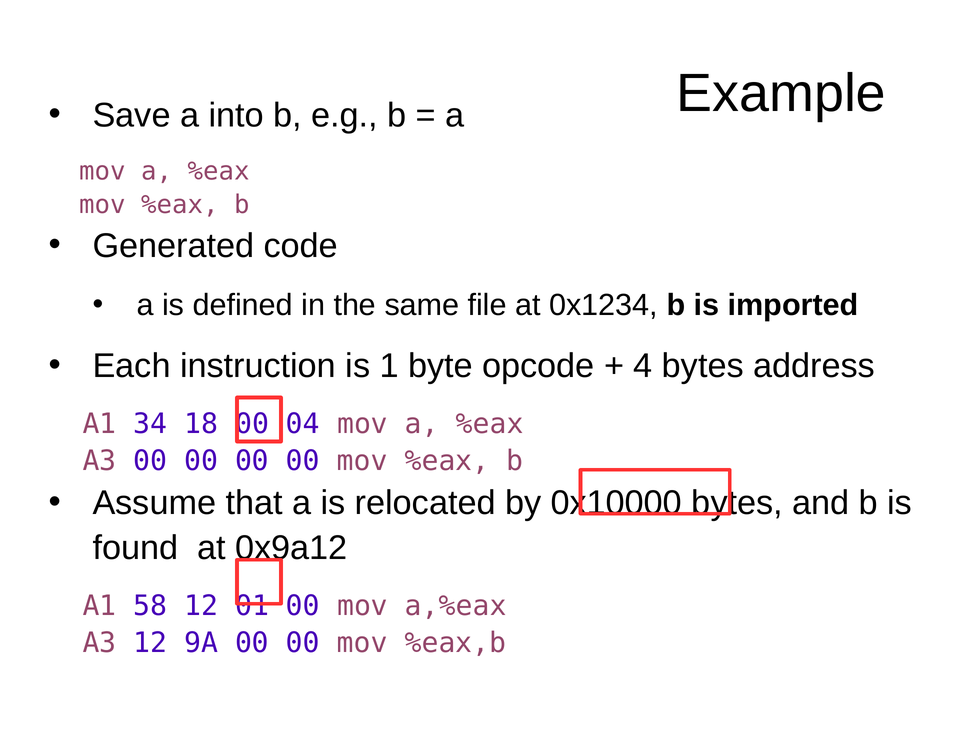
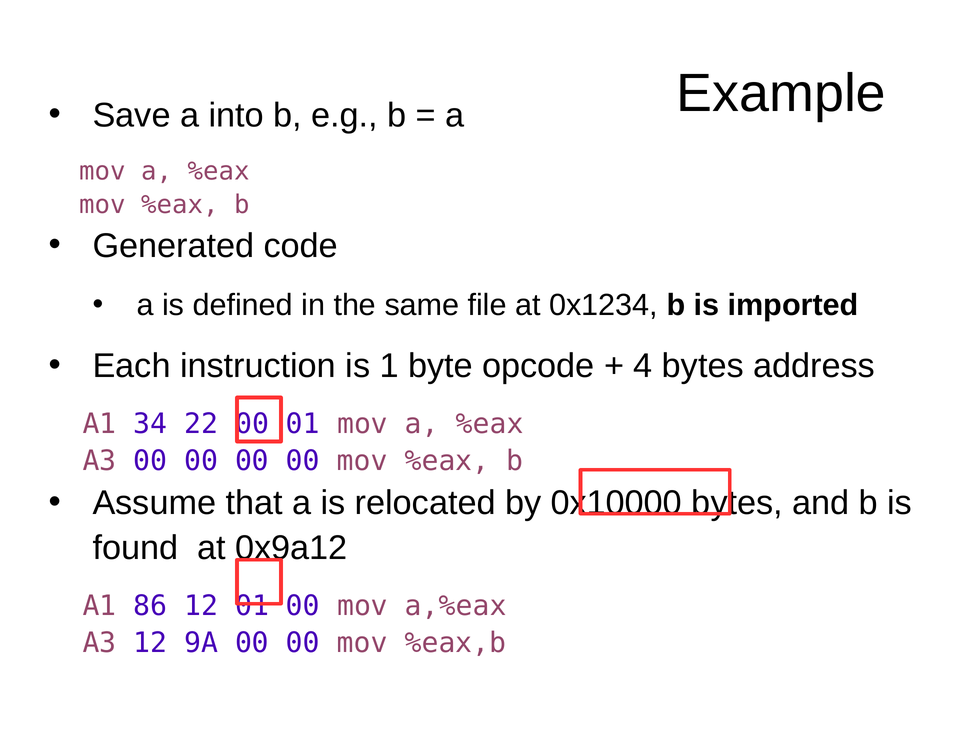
18: 18 -> 22
04 at (303, 424): 04 -> 01
58: 58 -> 86
